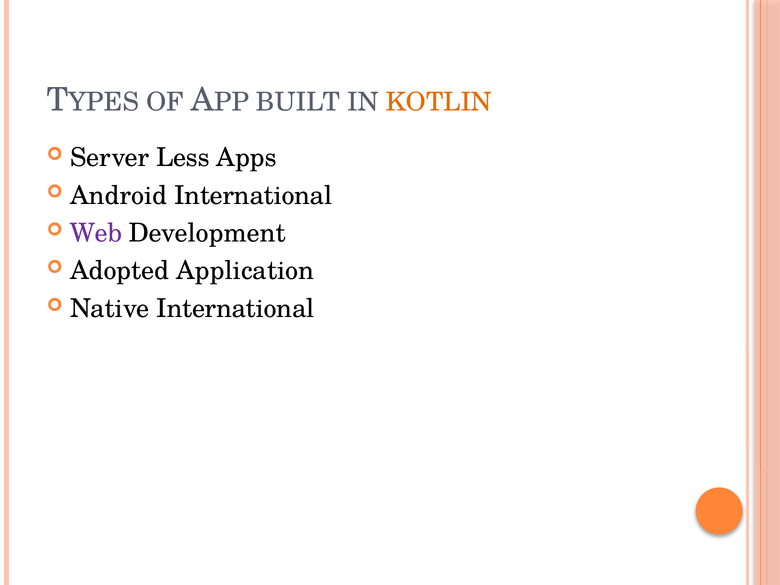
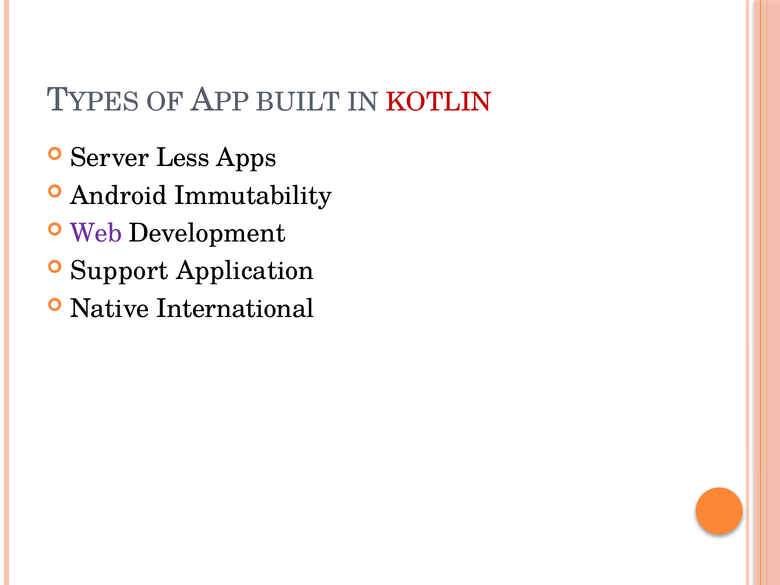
KOTLIN colour: orange -> red
Android International: International -> Immutability
Adopted: Adopted -> Support
